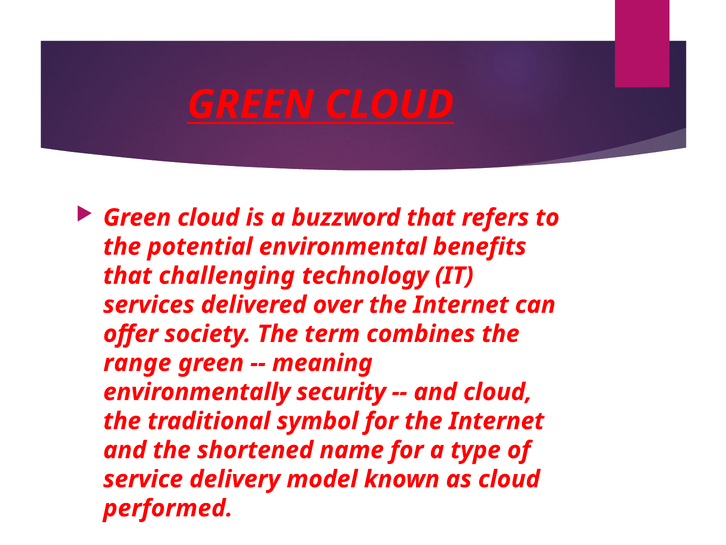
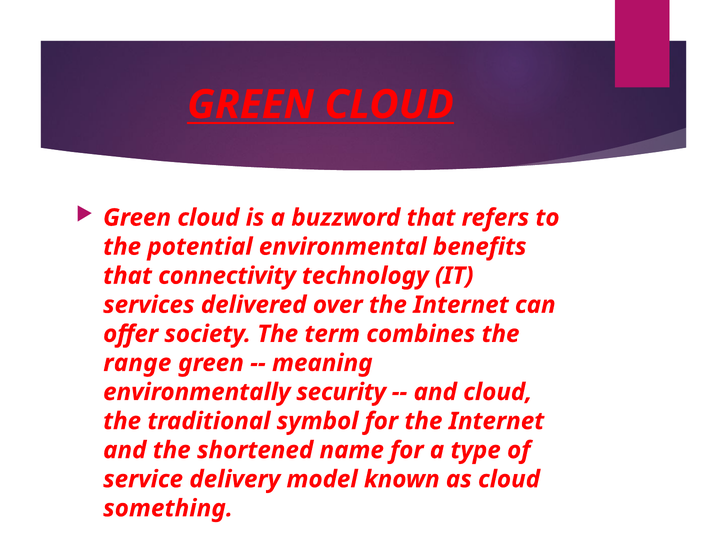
challenging: challenging -> connectivity
performed: performed -> something
